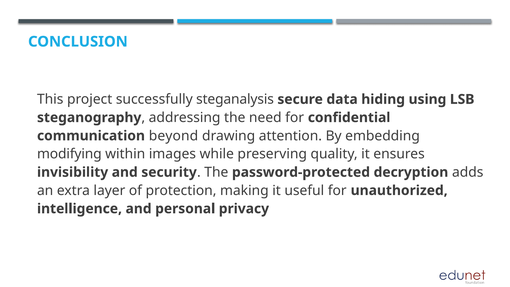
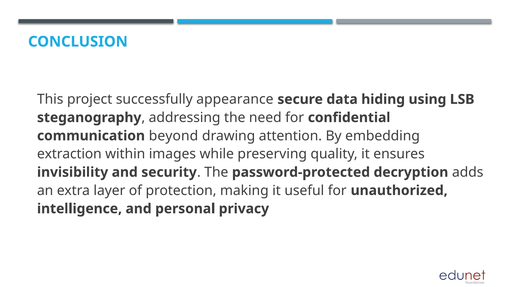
steganalysis: steganalysis -> appearance
modifying: modifying -> extraction
